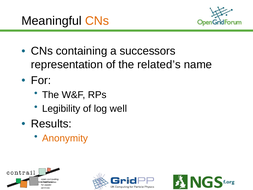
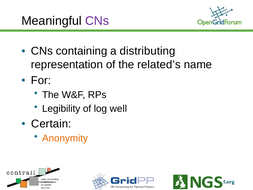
CNs at (97, 21) colour: orange -> purple
successors: successors -> distributing
Results: Results -> Certain
